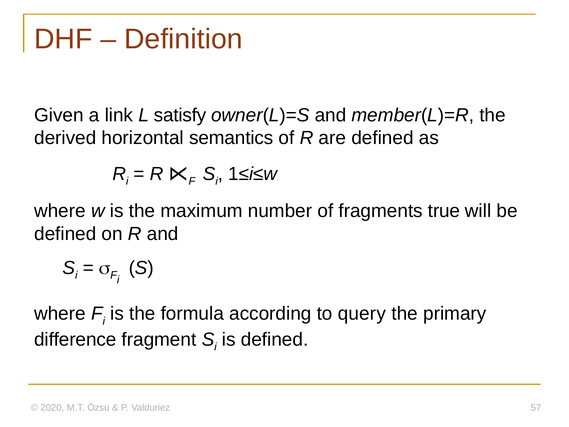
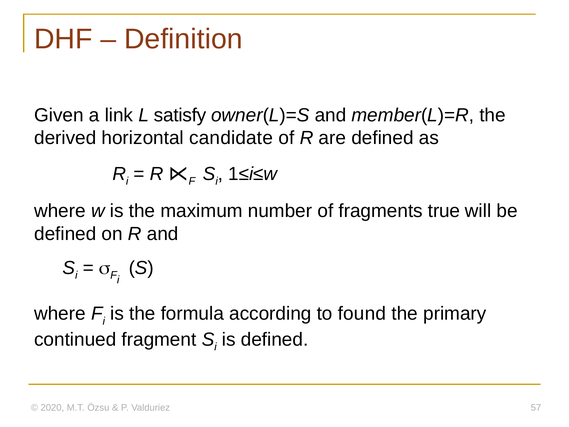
semantics: semantics -> candidate
query: query -> found
difference: difference -> continued
